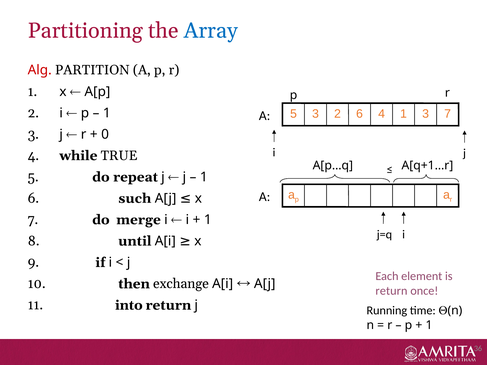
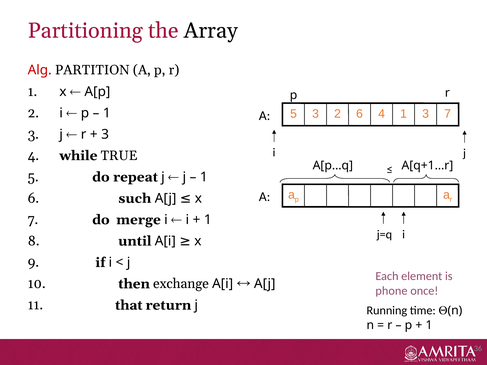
Array colour: blue -> black
0 at (105, 134): 0 -> 3
return at (391, 291): return -> phone
into: into -> that
